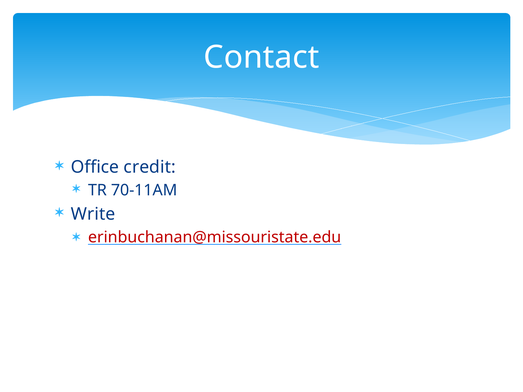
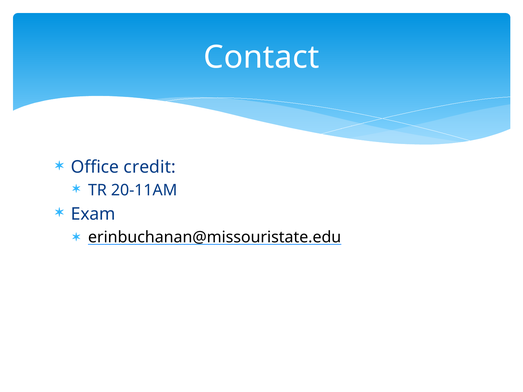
70-11AM: 70-11AM -> 20-11AM
Write: Write -> Exam
erinbuchanan@missouristate.edu colour: red -> black
